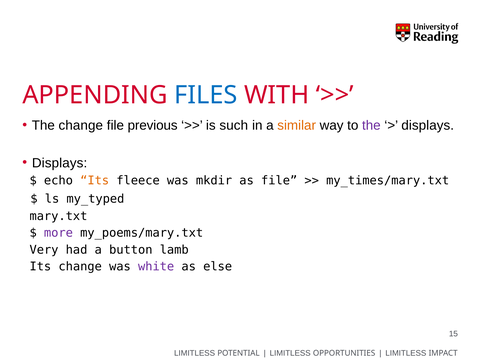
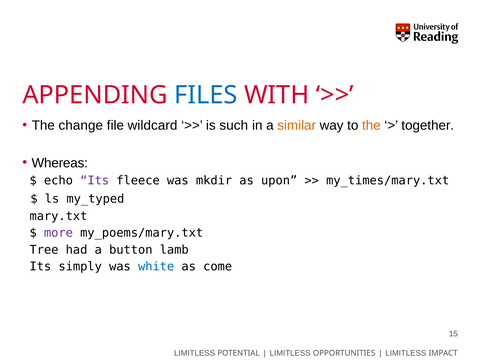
previous: previous -> wildcard
the at (371, 125) colour: purple -> orange
displays at (428, 125): displays -> together
Displays at (60, 163): Displays -> Whereas
Its at (95, 180) colour: orange -> purple
as file: file -> upon
Very: Very -> Tree
Its change: change -> simply
white colour: purple -> blue
else: else -> come
